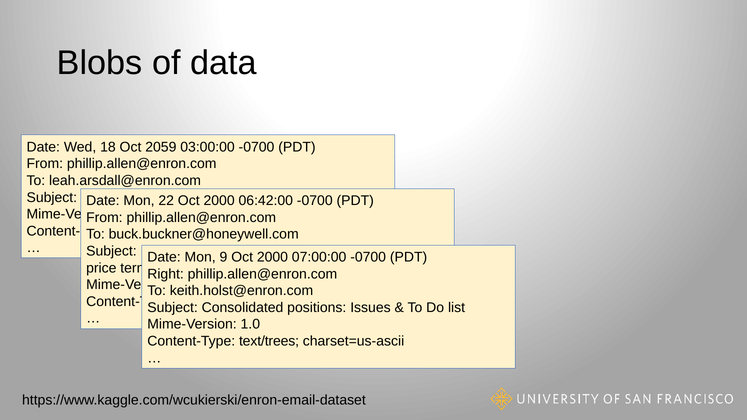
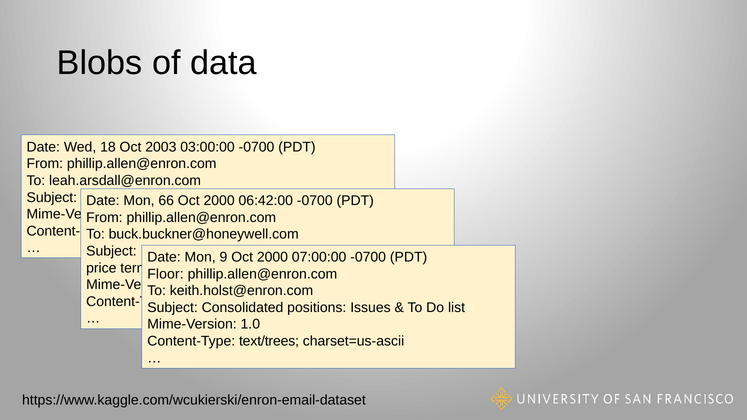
2059: 2059 -> 2003
22: 22 -> 66
Right at (166, 274): Right -> Floor
